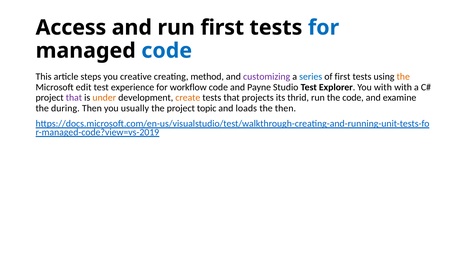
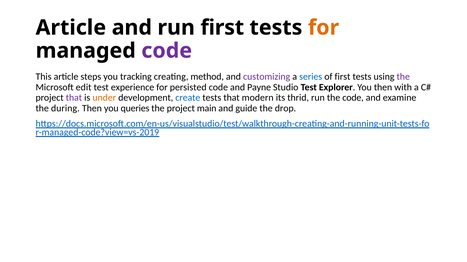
Access at (71, 28): Access -> Article
for at (324, 28) colour: blue -> orange
code at (167, 51) colour: blue -> purple
creative: creative -> tracking
the at (403, 77) colour: orange -> purple
workflow: workflow -> persisted
You with: with -> then
create colour: orange -> blue
projects: projects -> modern
usually: usually -> queries
topic: topic -> main
loads: loads -> guide
the then: then -> drop
